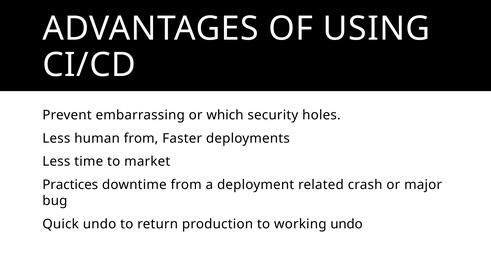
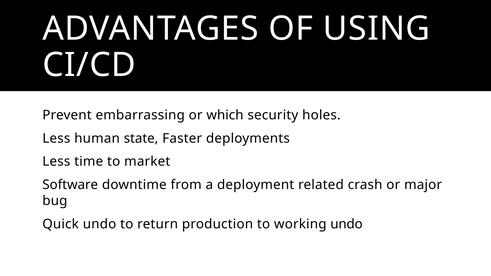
human from: from -> state
Practices: Practices -> Software
